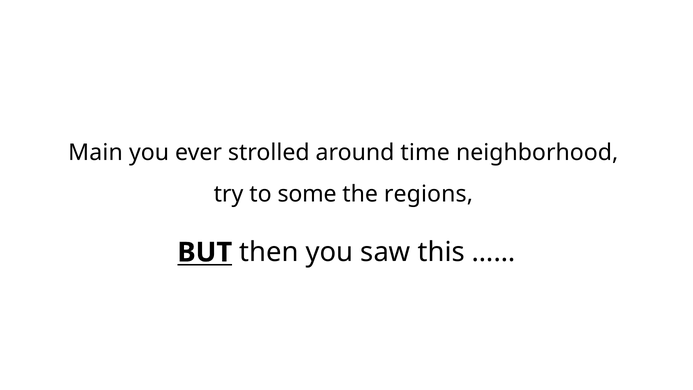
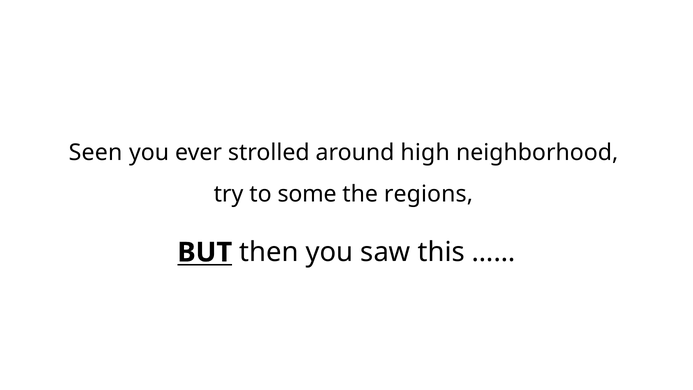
Main: Main -> Seen
time: time -> high
